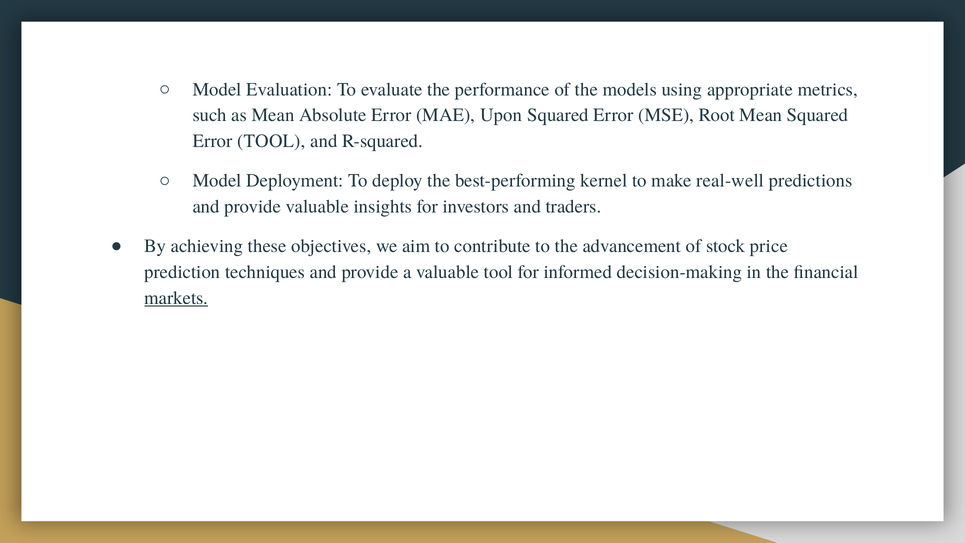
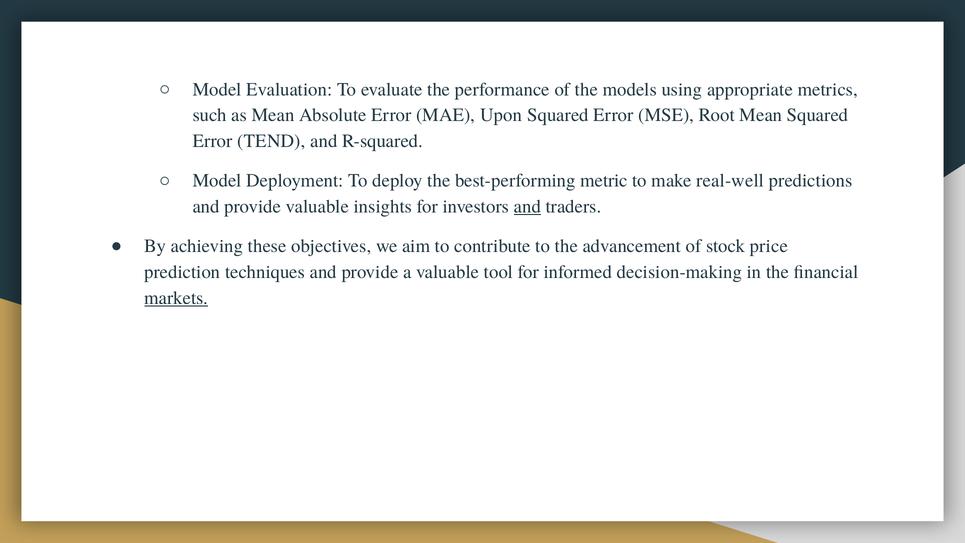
Error TOOL: TOOL -> TEND
kernel: kernel -> metric
and at (527, 207) underline: none -> present
